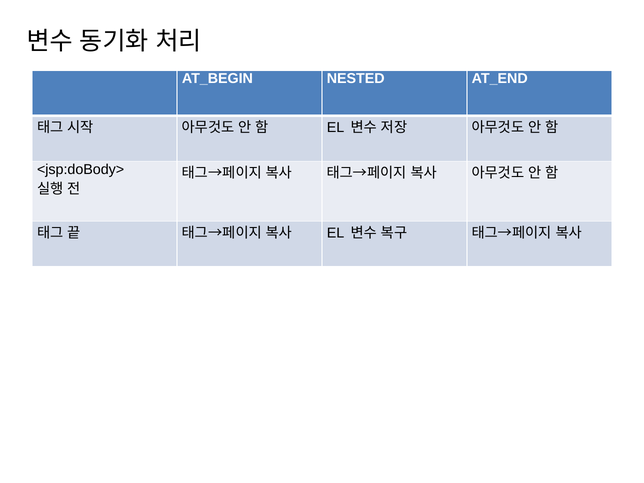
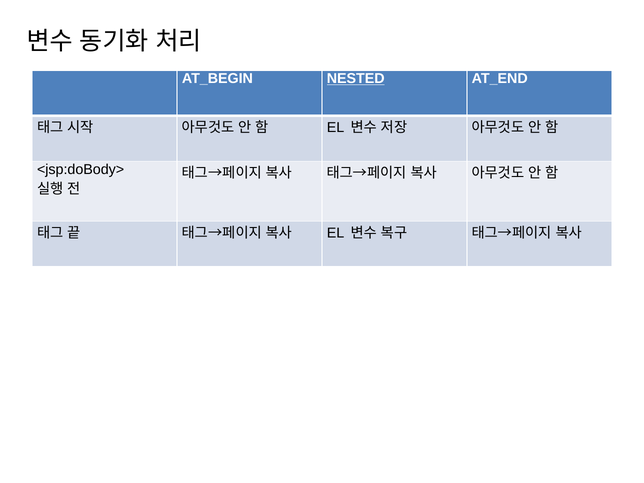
NESTED underline: none -> present
